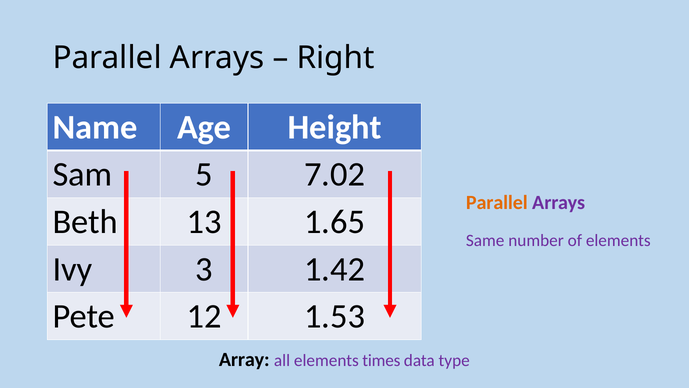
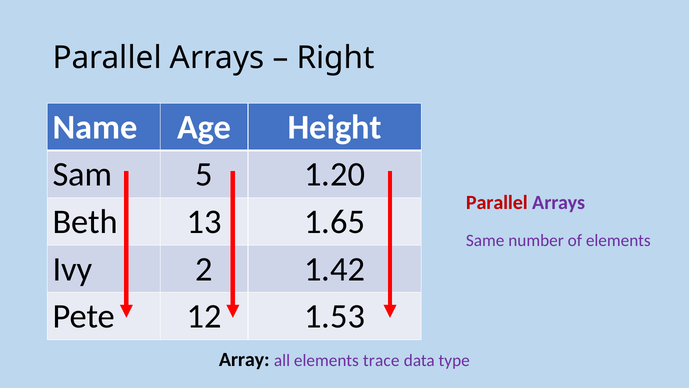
7.02: 7.02 -> 1.20
Parallel at (497, 202) colour: orange -> red
3: 3 -> 2
times: times -> trace
